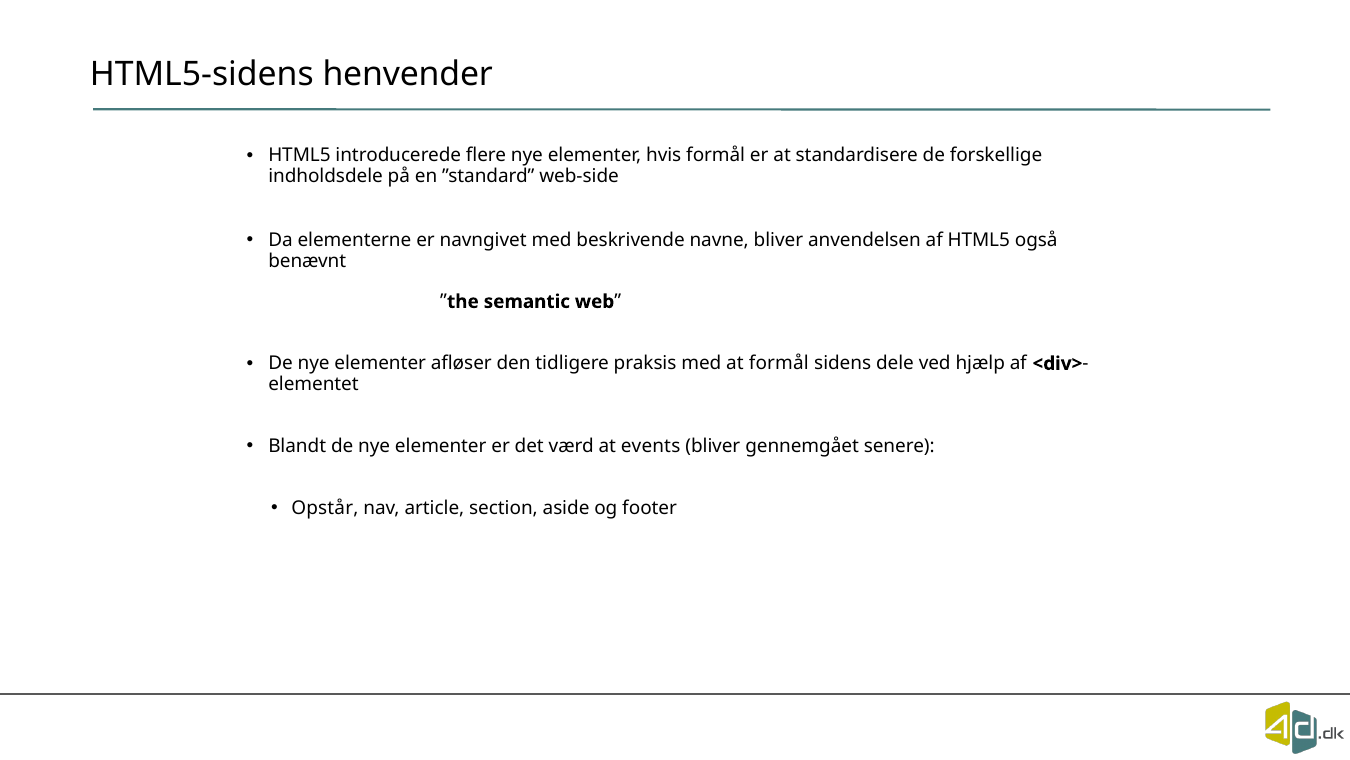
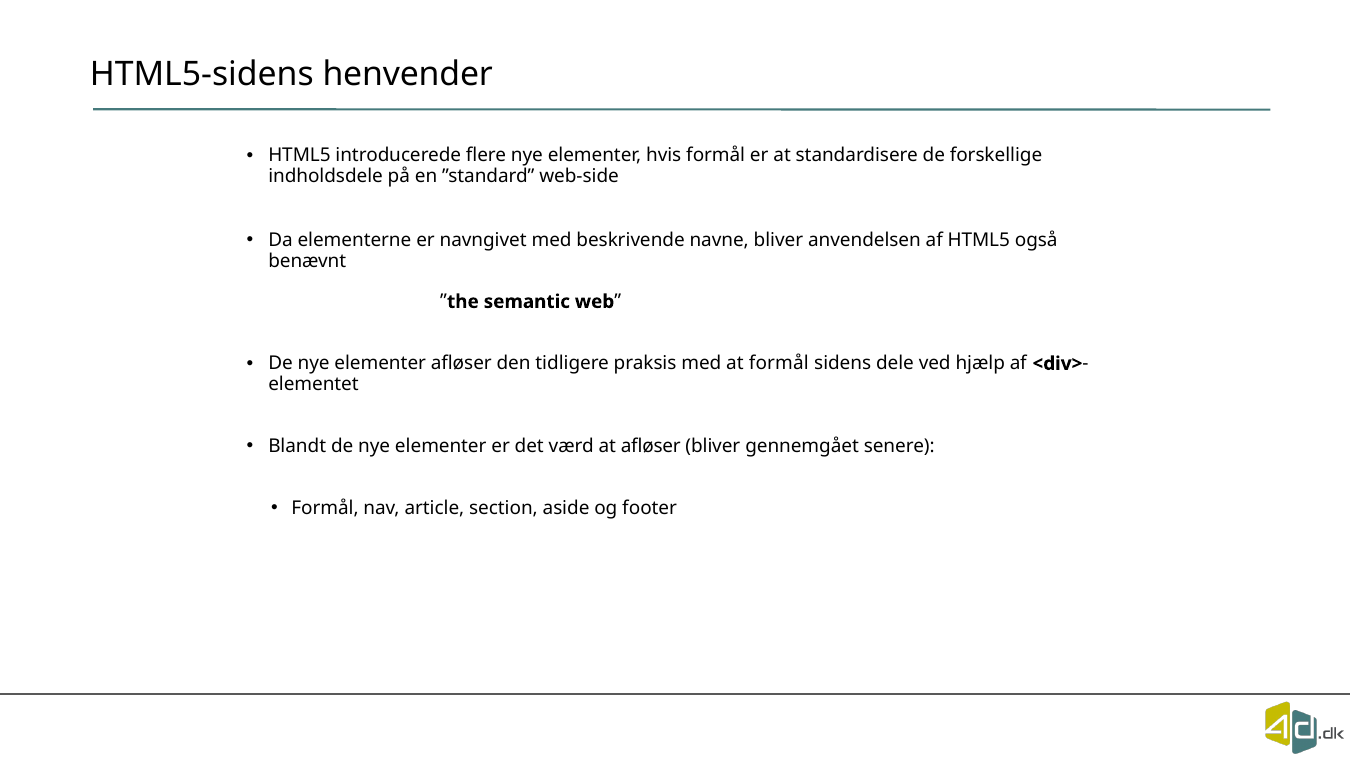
at events: events -> afløser
Opstår at (325, 508): Opstår -> Formål
